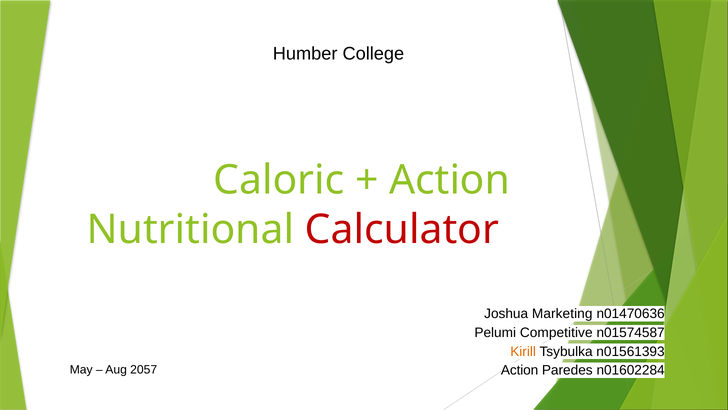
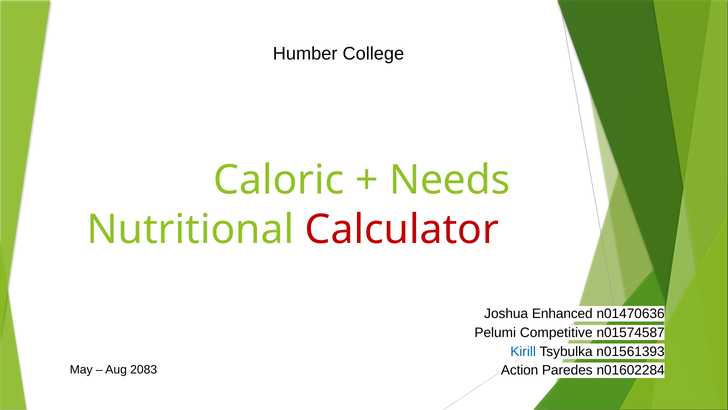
Action at (450, 180): Action -> Needs
Marketing: Marketing -> Enhanced
Kirill colour: orange -> blue
2057: 2057 -> 2083
